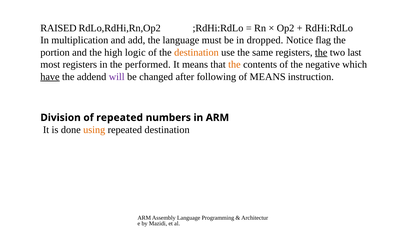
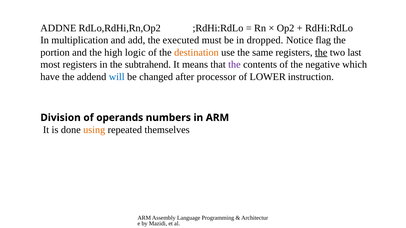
RAISED: RAISED -> ADDNE
the language: language -> executed
performed: performed -> subtrahend
the at (234, 65) colour: orange -> purple
have underline: present -> none
will colour: purple -> blue
following: following -> processor
of MEANS: MEANS -> LOWER
of repeated: repeated -> operands
repeated destination: destination -> themselves
